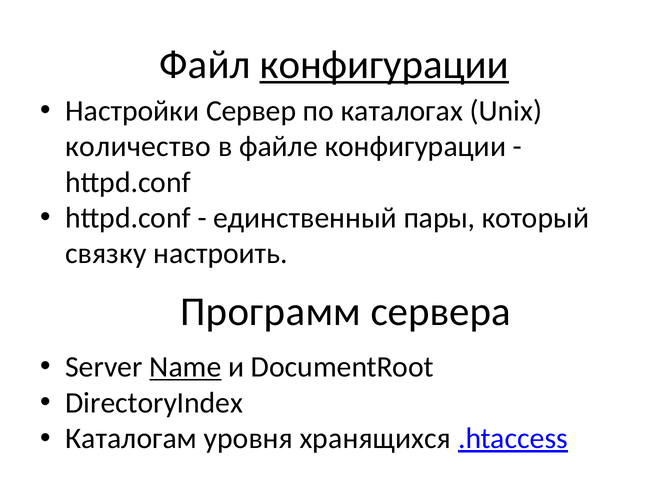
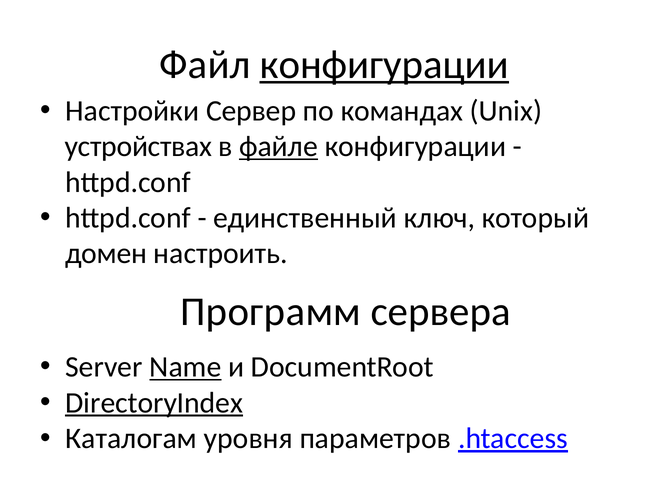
каталогах: каталогах -> командах
количество: количество -> устройствах
файле underline: none -> present
пары: пары -> ключ
связку: связку -> домен
DirectoryIndex underline: none -> present
хранящихся: хранящихся -> параметров
